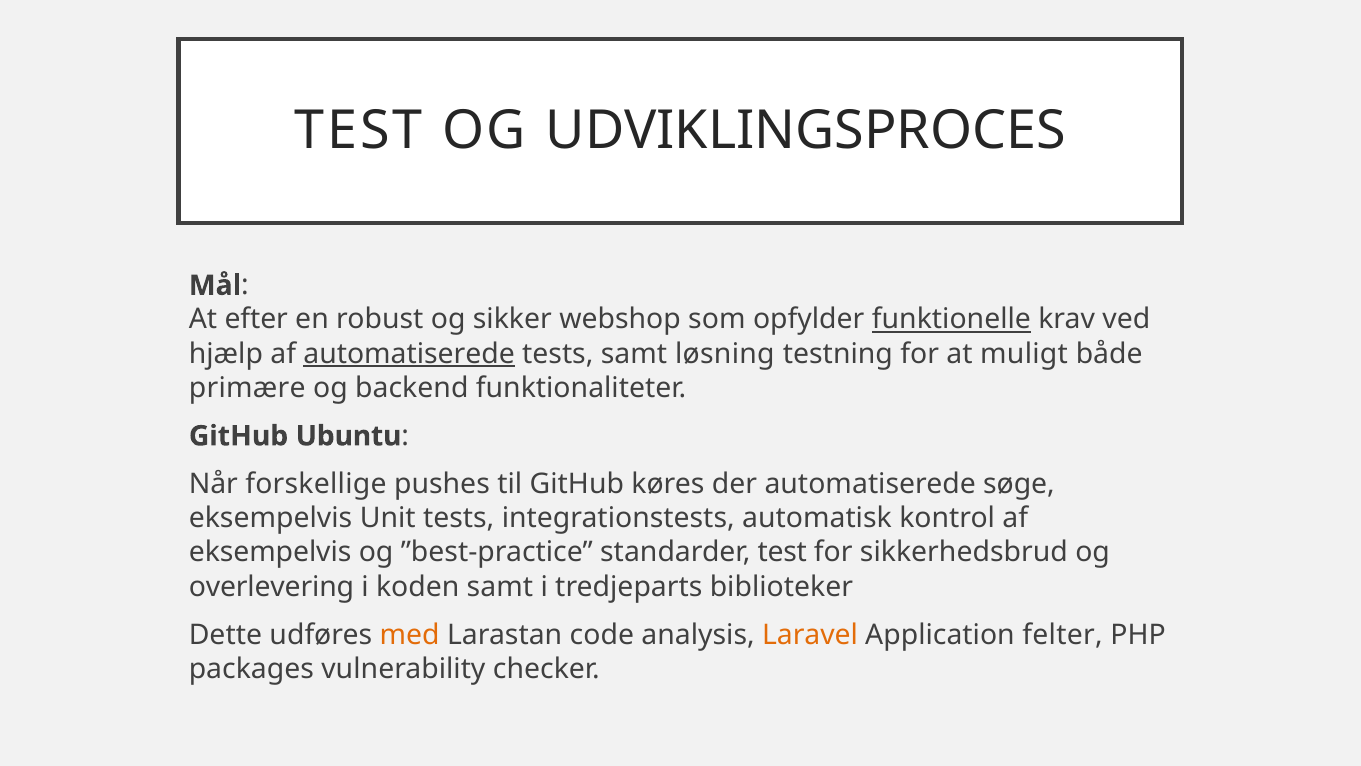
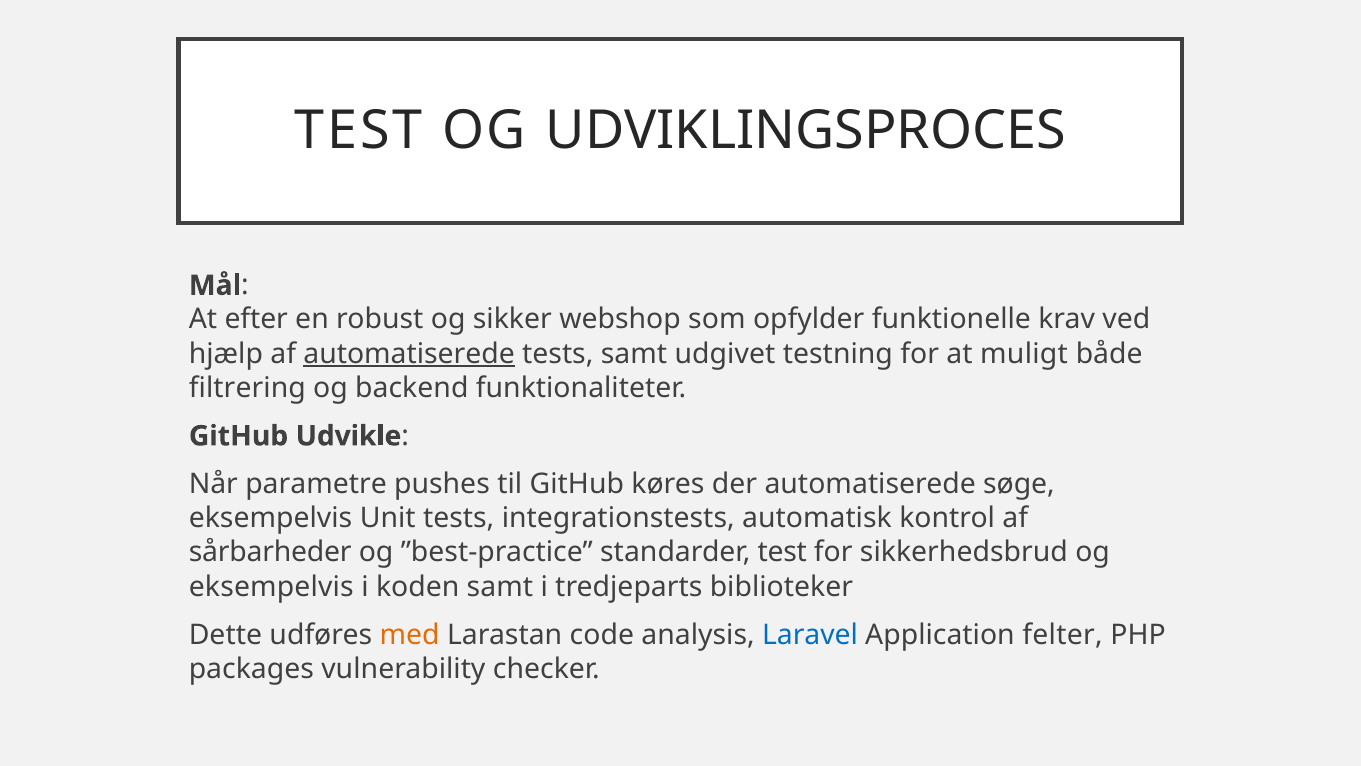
funktionelle underline: present -> none
løsning: løsning -> udgivet
primære: primære -> filtrering
Ubuntu: Ubuntu -> Udvikle
forskellige: forskellige -> parametre
eksempelvis at (270, 552): eksempelvis -> sårbarheder
overlevering at (271, 586): overlevering -> eksempelvis
Laravel colour: orange -> blue
